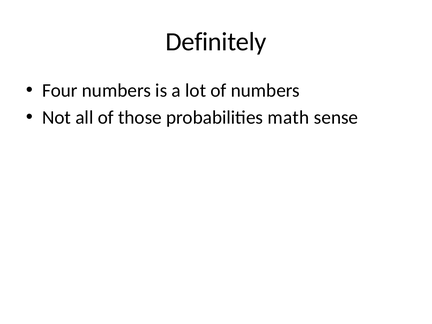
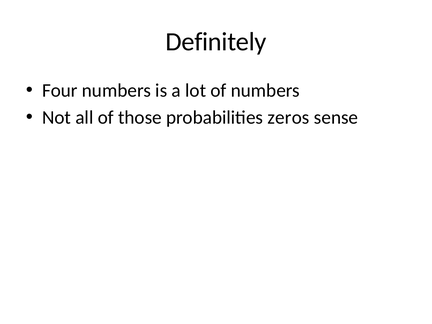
math: math -> zeros
